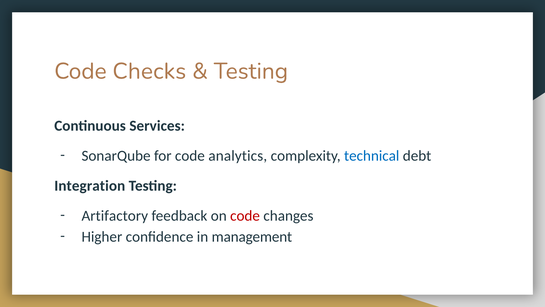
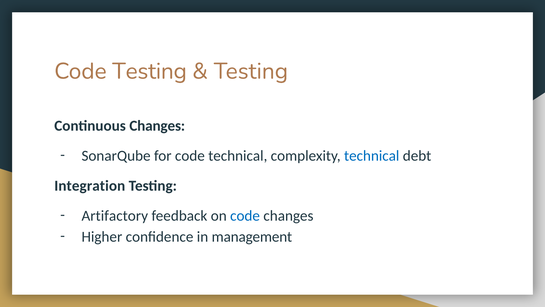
Code Checks: Checks -> Testing
Continuous Services: Services -> Changes
code analytics: analytics -> technical
code at (245, 216) colour: red -> blue
